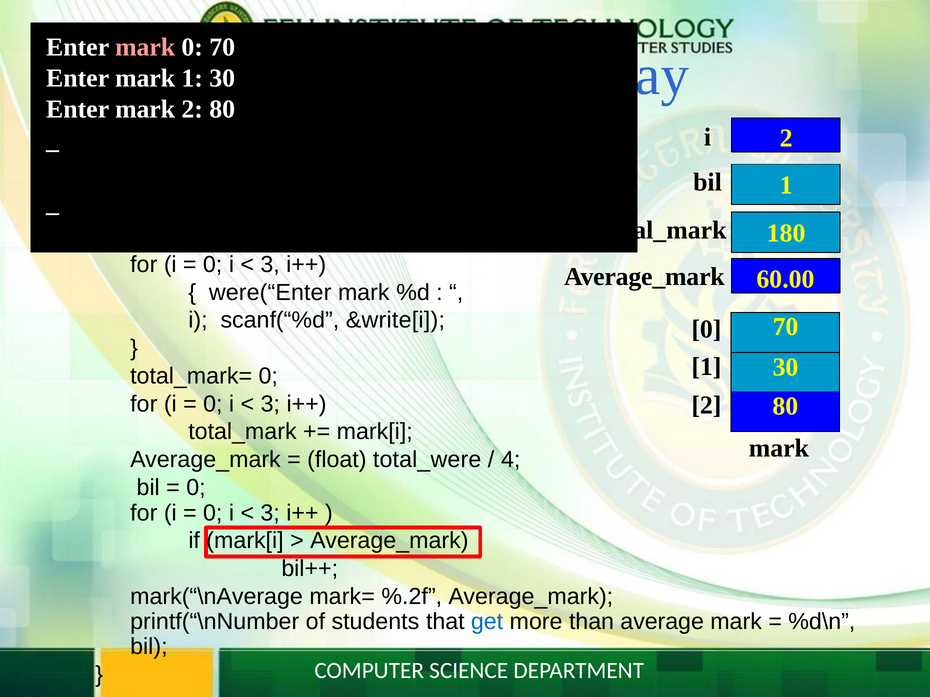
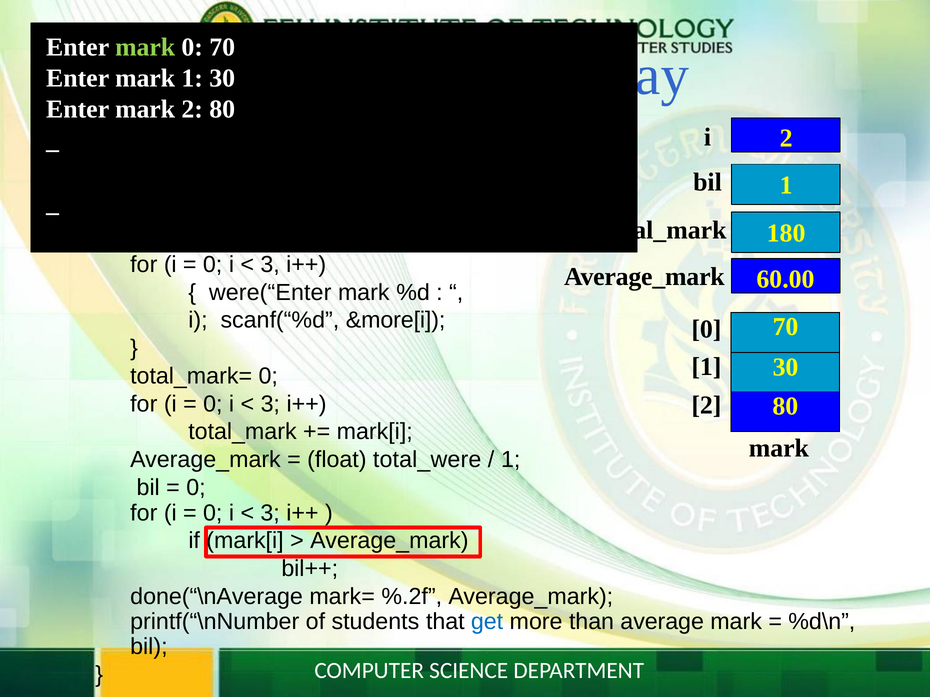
mark at (145, 47) colour: pink -> light green
&write[i: &write[i -> &more[i
4 at (511, 460): 4 -> 1
mark(“\nAverage: mark(“\nAverage -> done(“\nAverage
